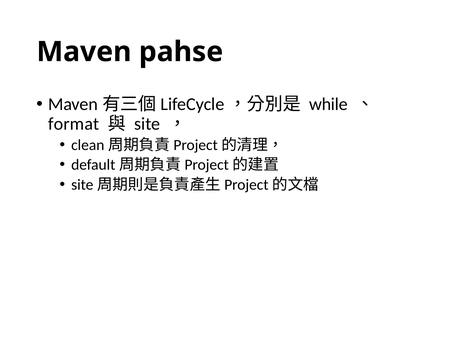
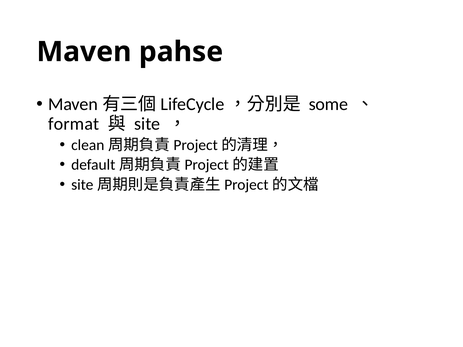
while: while -> some
